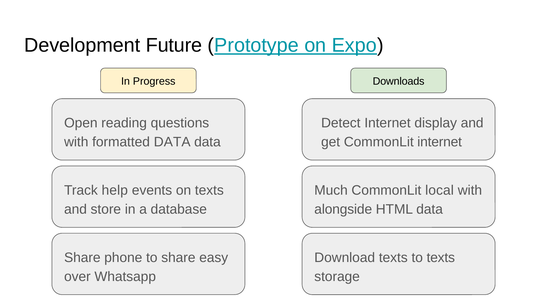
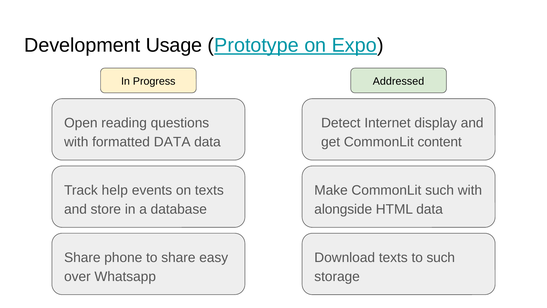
Future: Future -> Usage
Downloads: Downloads -> Addressed
CommonLit internet: internet -> content
Much: Much -> Make
CommonLit local: local -> such
to texts: texts -> such
